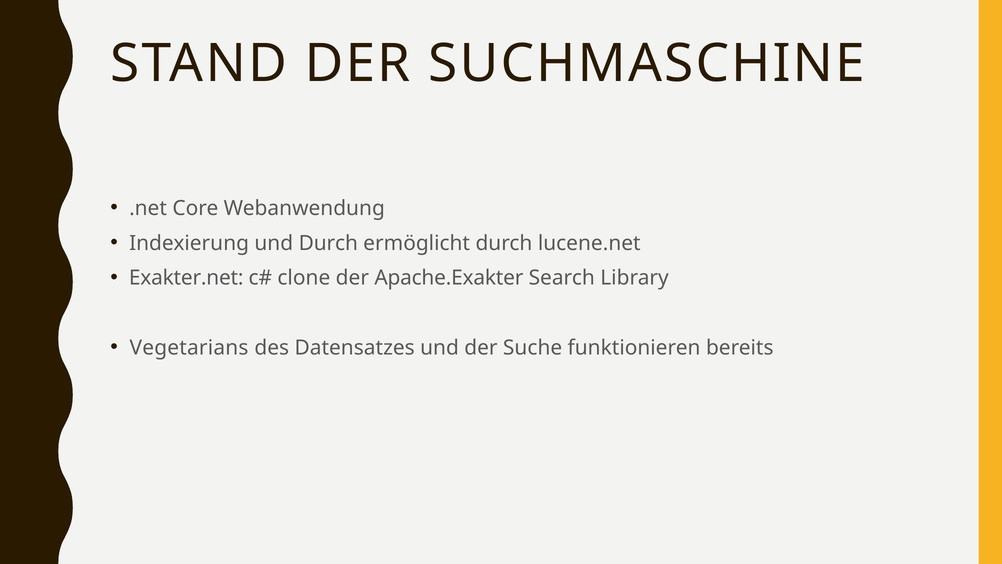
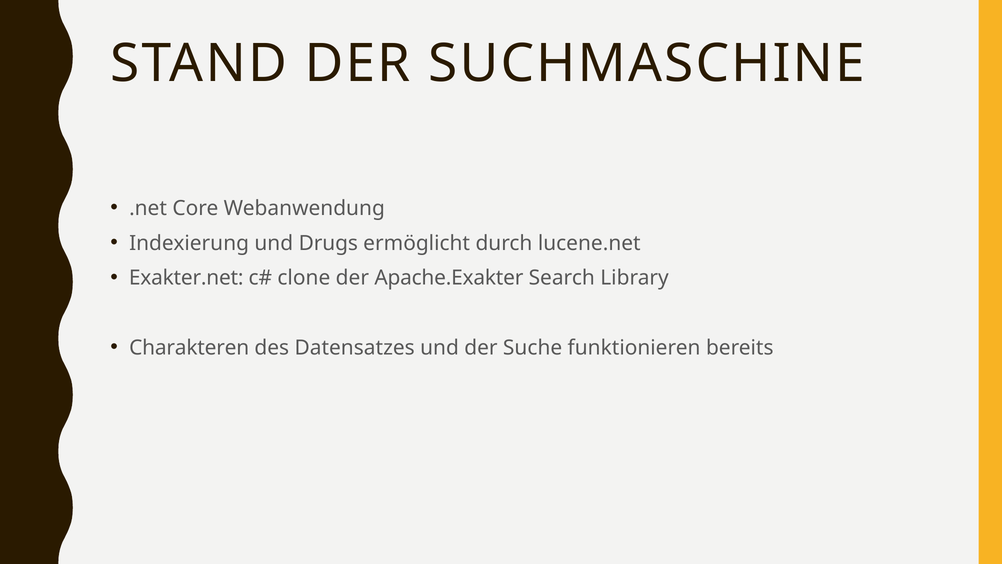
und Durch: Durch -> Drugs
Vegetarians: Vegetarians -> Charakteren
